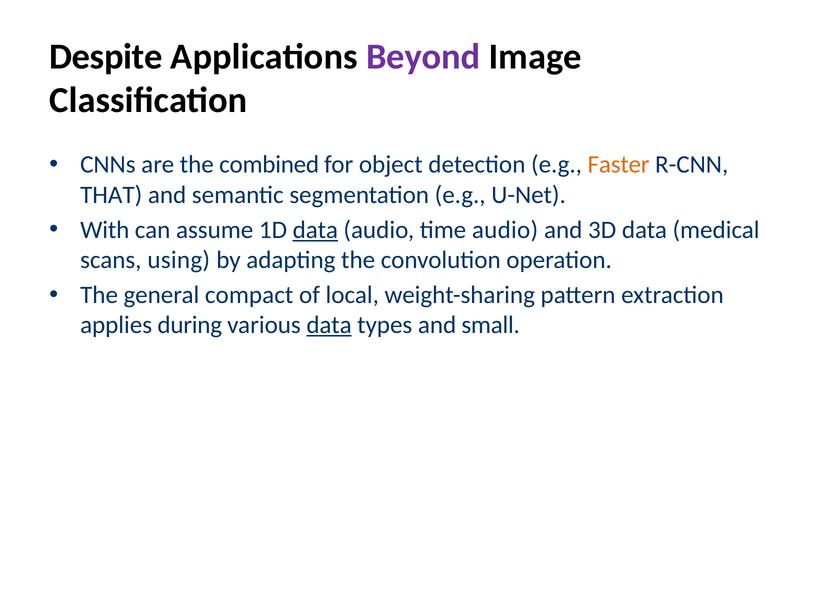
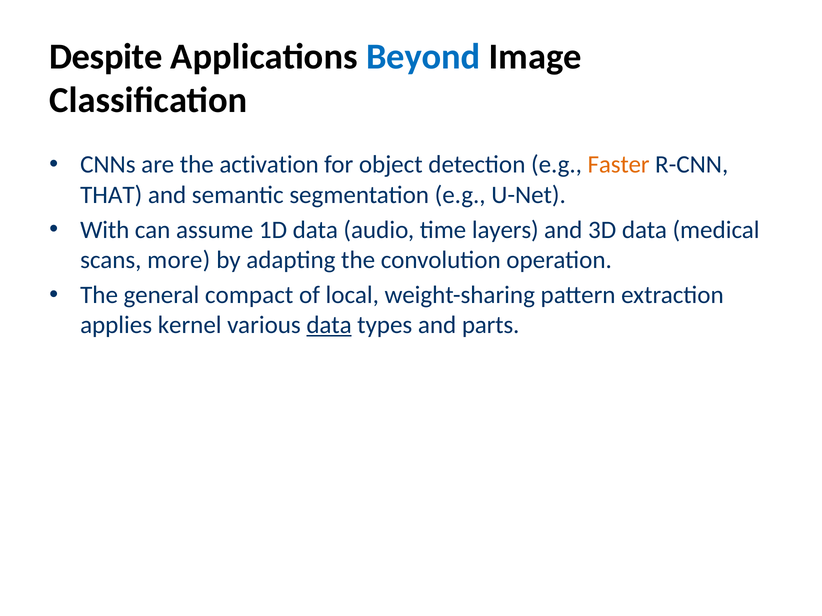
Beyond colour: purple -> blue
combined: combined -> activation
data at (315, 230) underline: present -> none
time audio: audio -> layers
using: using -> more
during: during -> kernel
small: small -> parts
